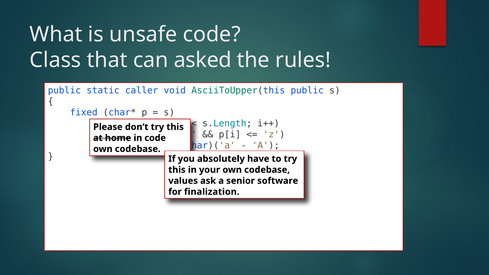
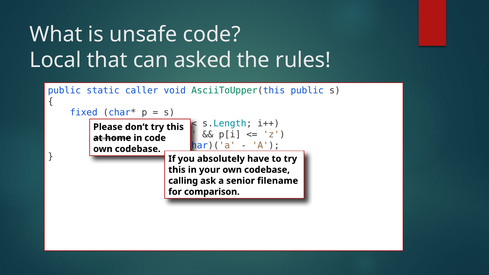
Class: Class -> Local
values: values -> calling
software: software -> filename
finalization: finalization -> comparison
